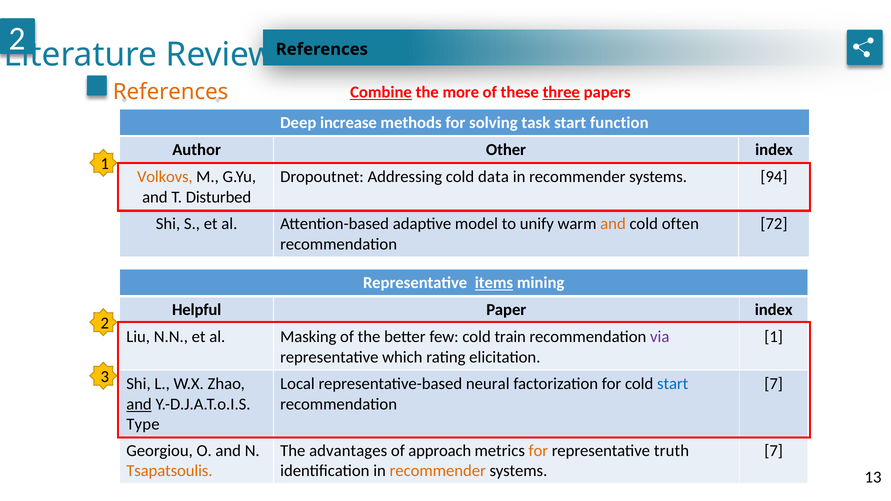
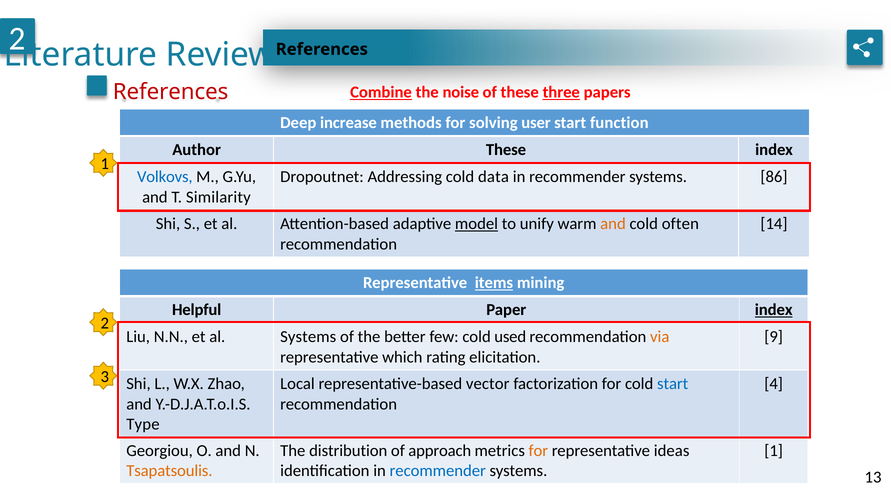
References at (171, 92) colour: orange -> red
more: more -> noise
task: task -> user
Author Other: Other -> These
Volkovs colour: orange -> blue
94: 94 -> 86
Disturbed: Disturbed -> Similarity
model underline: none -> present
72: 72 -> 14
index at (774, 310) underline: none -> present
al Masking: Masking -> Systems
train: train -> used
via colour: purple -> orange
1 at (774, 337): 1 -> 9
neural: neural -> vector
7 at (774, 384): 7 -> 4
and at (139, 404) underline: present -> none
advantages: advantages -> distribution
truth: truth -> ideas
7 at (774, 451): 7 -> 1
recommender at (438, 471) colour: orange -> blue
